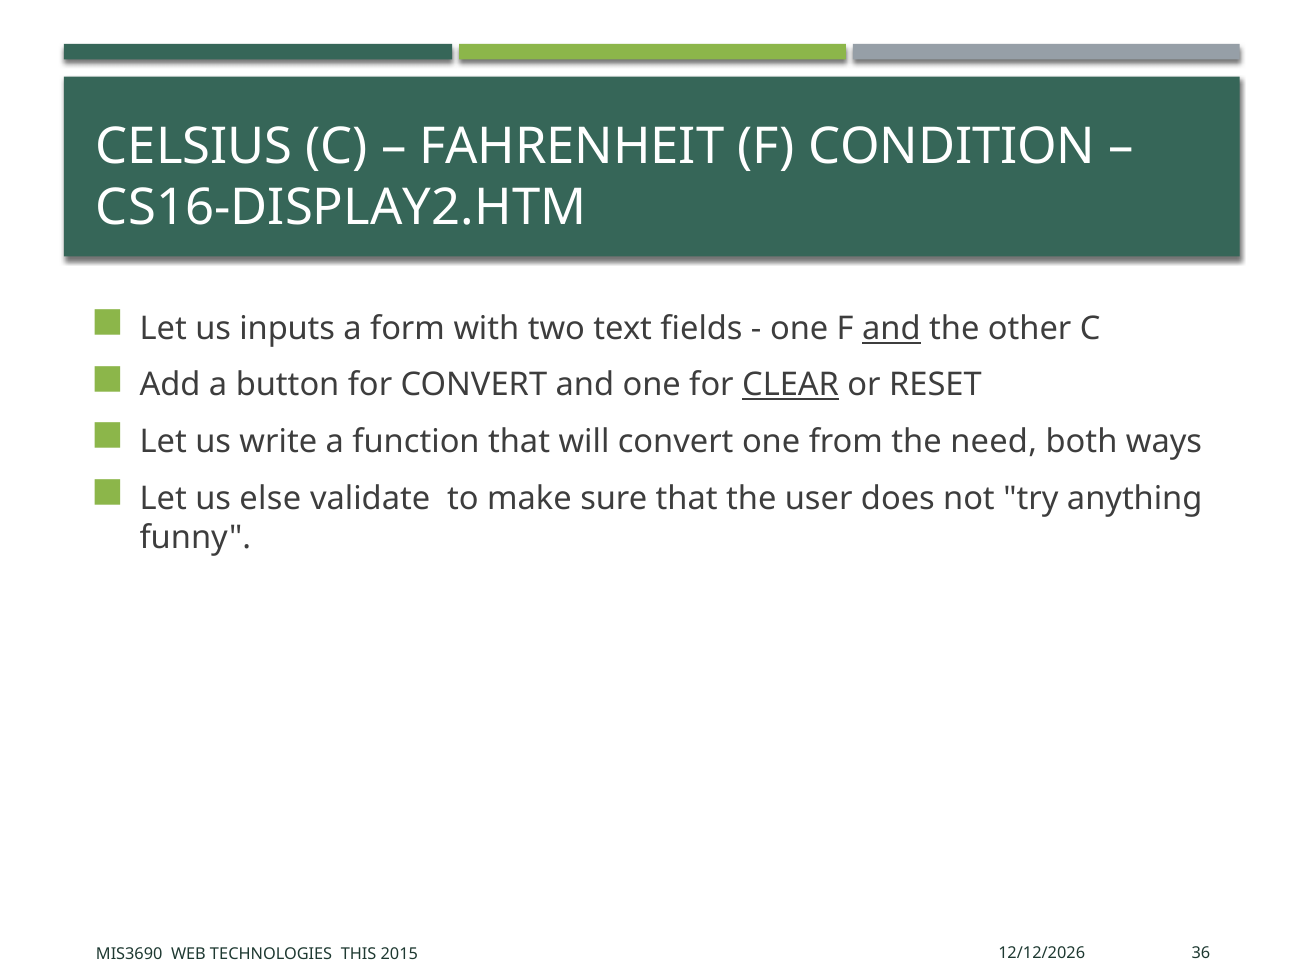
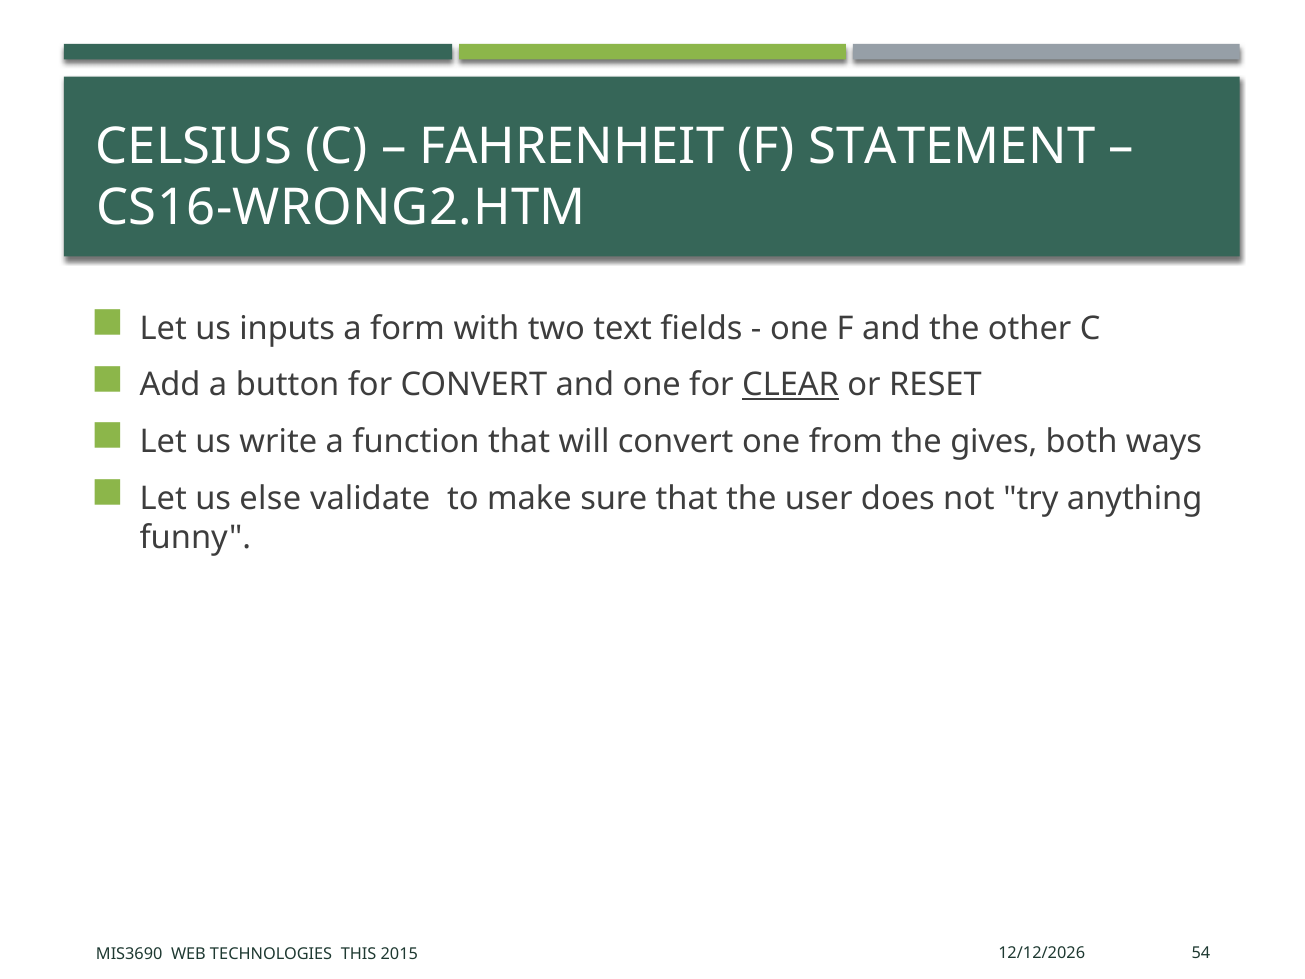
CONDITION: CONDITION -> STATEMENT
CS16-DISPLAY2.HTM: CS16-DISPLAY2.HTM -> CS16-WRONG2.HTM
and at (891, 328) underline: present -> none
need: need -> gives
36: 36 -> 54
